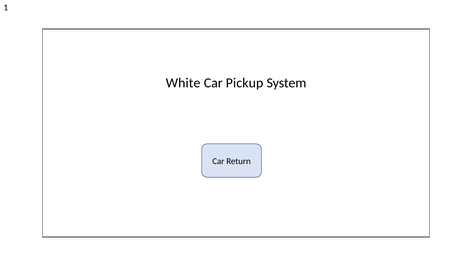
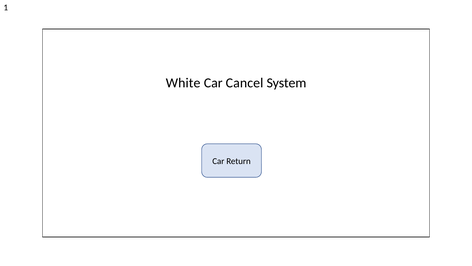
Pickup: Pickup -> Cancel
